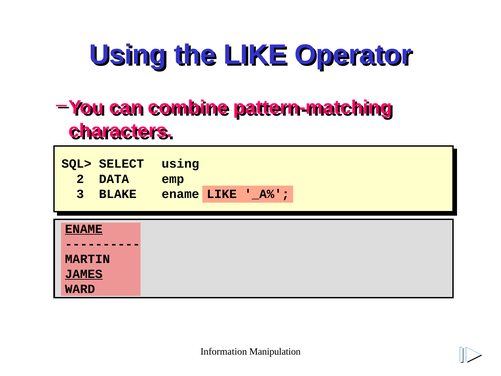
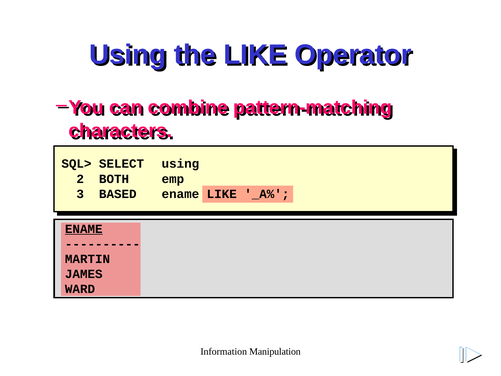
DATA: DATA -> BOTH
BLAKE: BLAKE -> BASED
JAMES underline: present -> none
